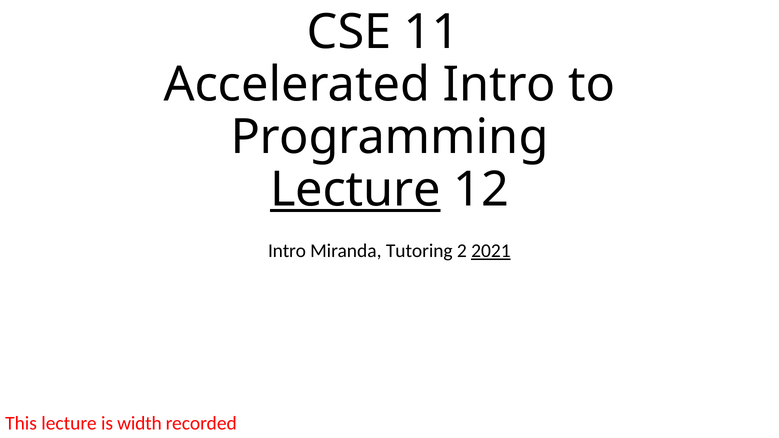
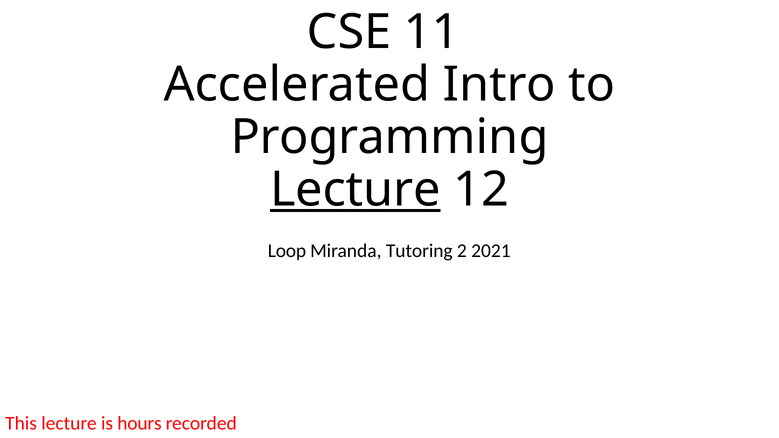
Intro at (287, 251): Intro -> Loop
2021 underline: present -> none
width: width -> hours
